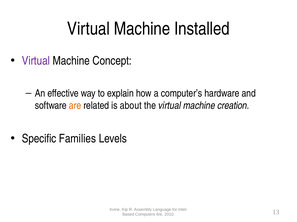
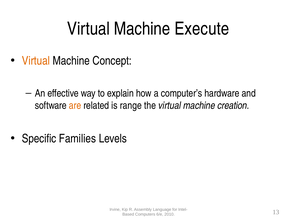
Installed: Installed -> Execute
Virtual at (36, 61) colour: purple -> orange
about: about -> range
